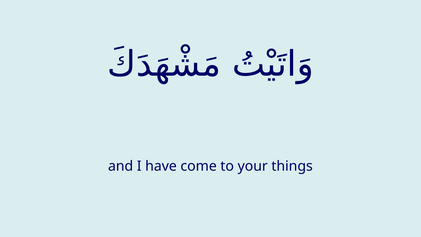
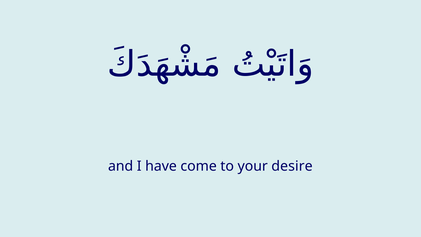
things: things -> desire
